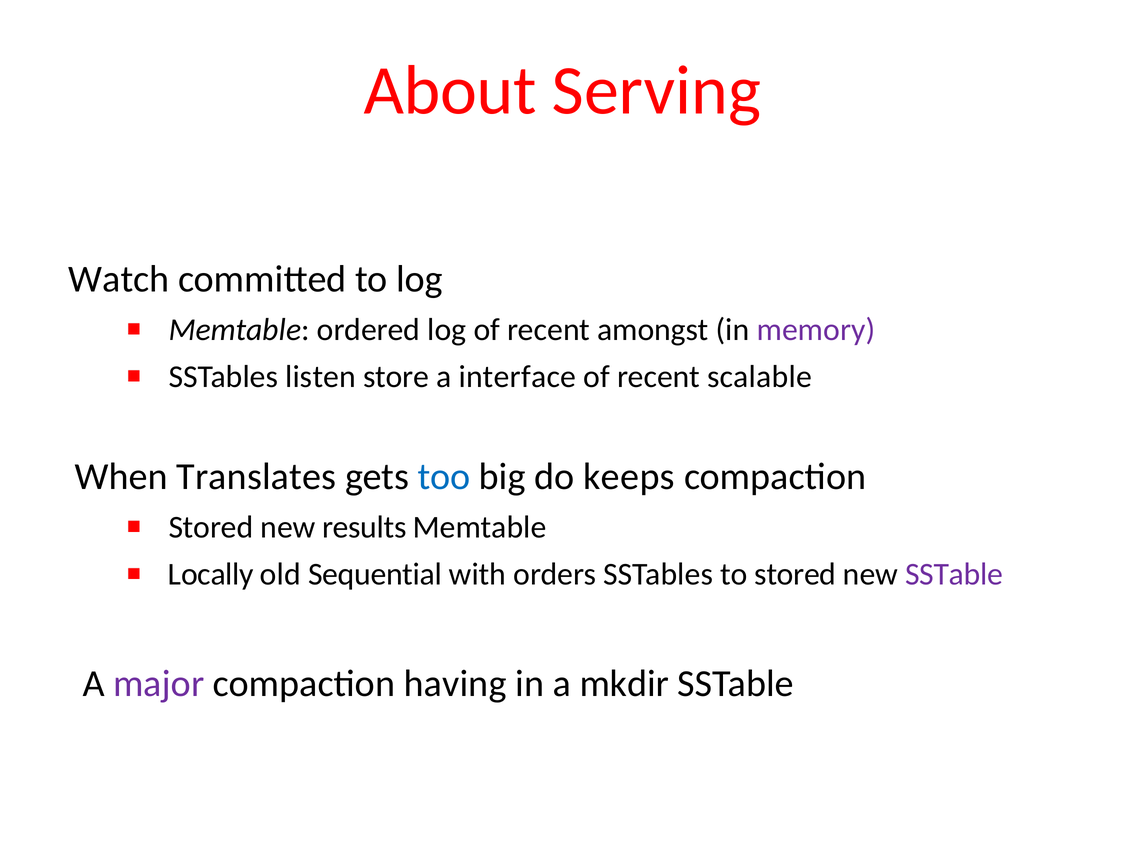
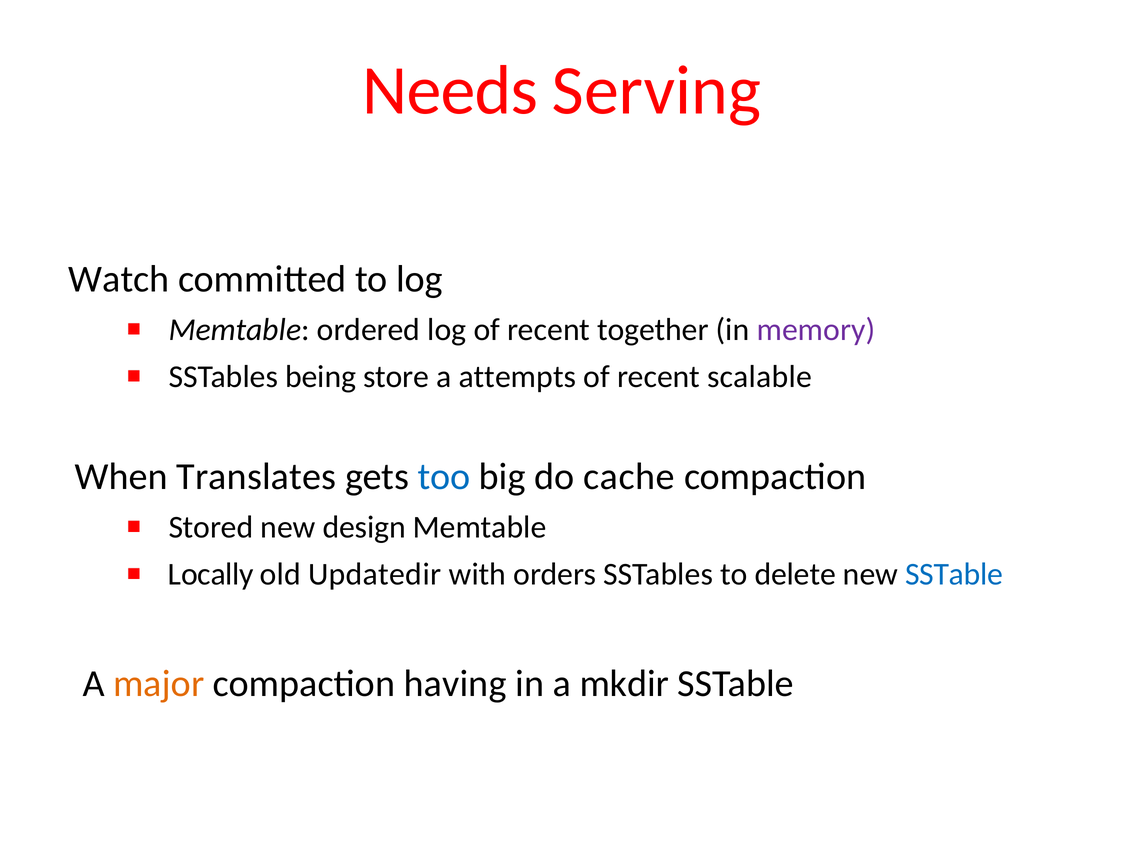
About: About -> Needs
amongst: amongst -> together
listen: listen -> being
interface: interface -> attempts
keeps: keeps -> cache
results: results -> design
Sequential: Sequential -> Updatedir
to stored: stored -> delete
SSTable at (954, 574) colour: purple -> blue
major colour: purple -> orange
